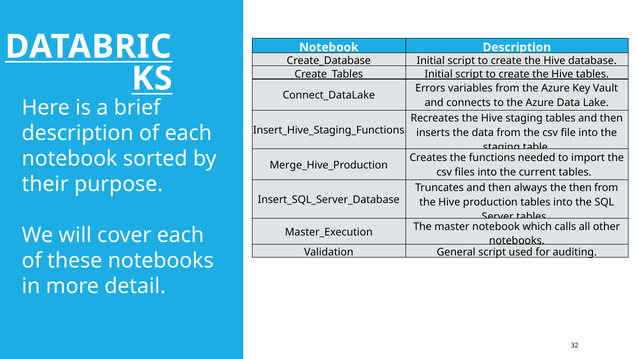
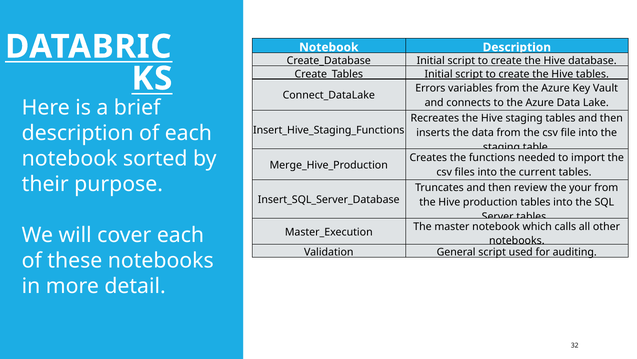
always: always -> review
the then: then -> your
